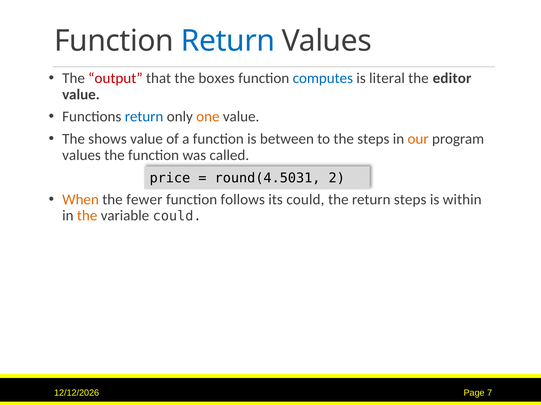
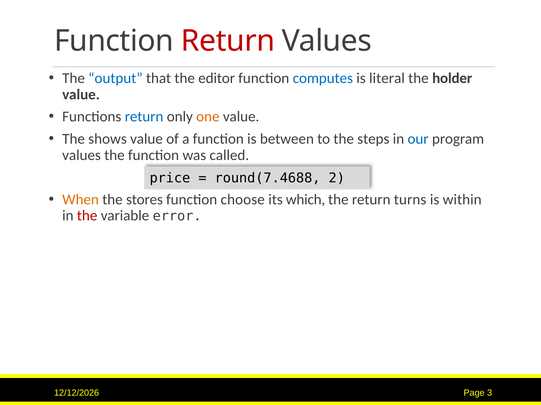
Return at (228, 41) colour: blue -> red
output colour: red -> blue
boxes: boxes -> editor
editor: editor -> holder
our colour: orange -> blue
round(4.5031: round(4.5031 -> round(7.4688
fewer: fewer -> stores
follows: follows -> choose
its could: could -> which
return steps: steps -> turns
the at (87, 216) colour: orange -> red
variable could: could -> error
7: 7 -> 3
